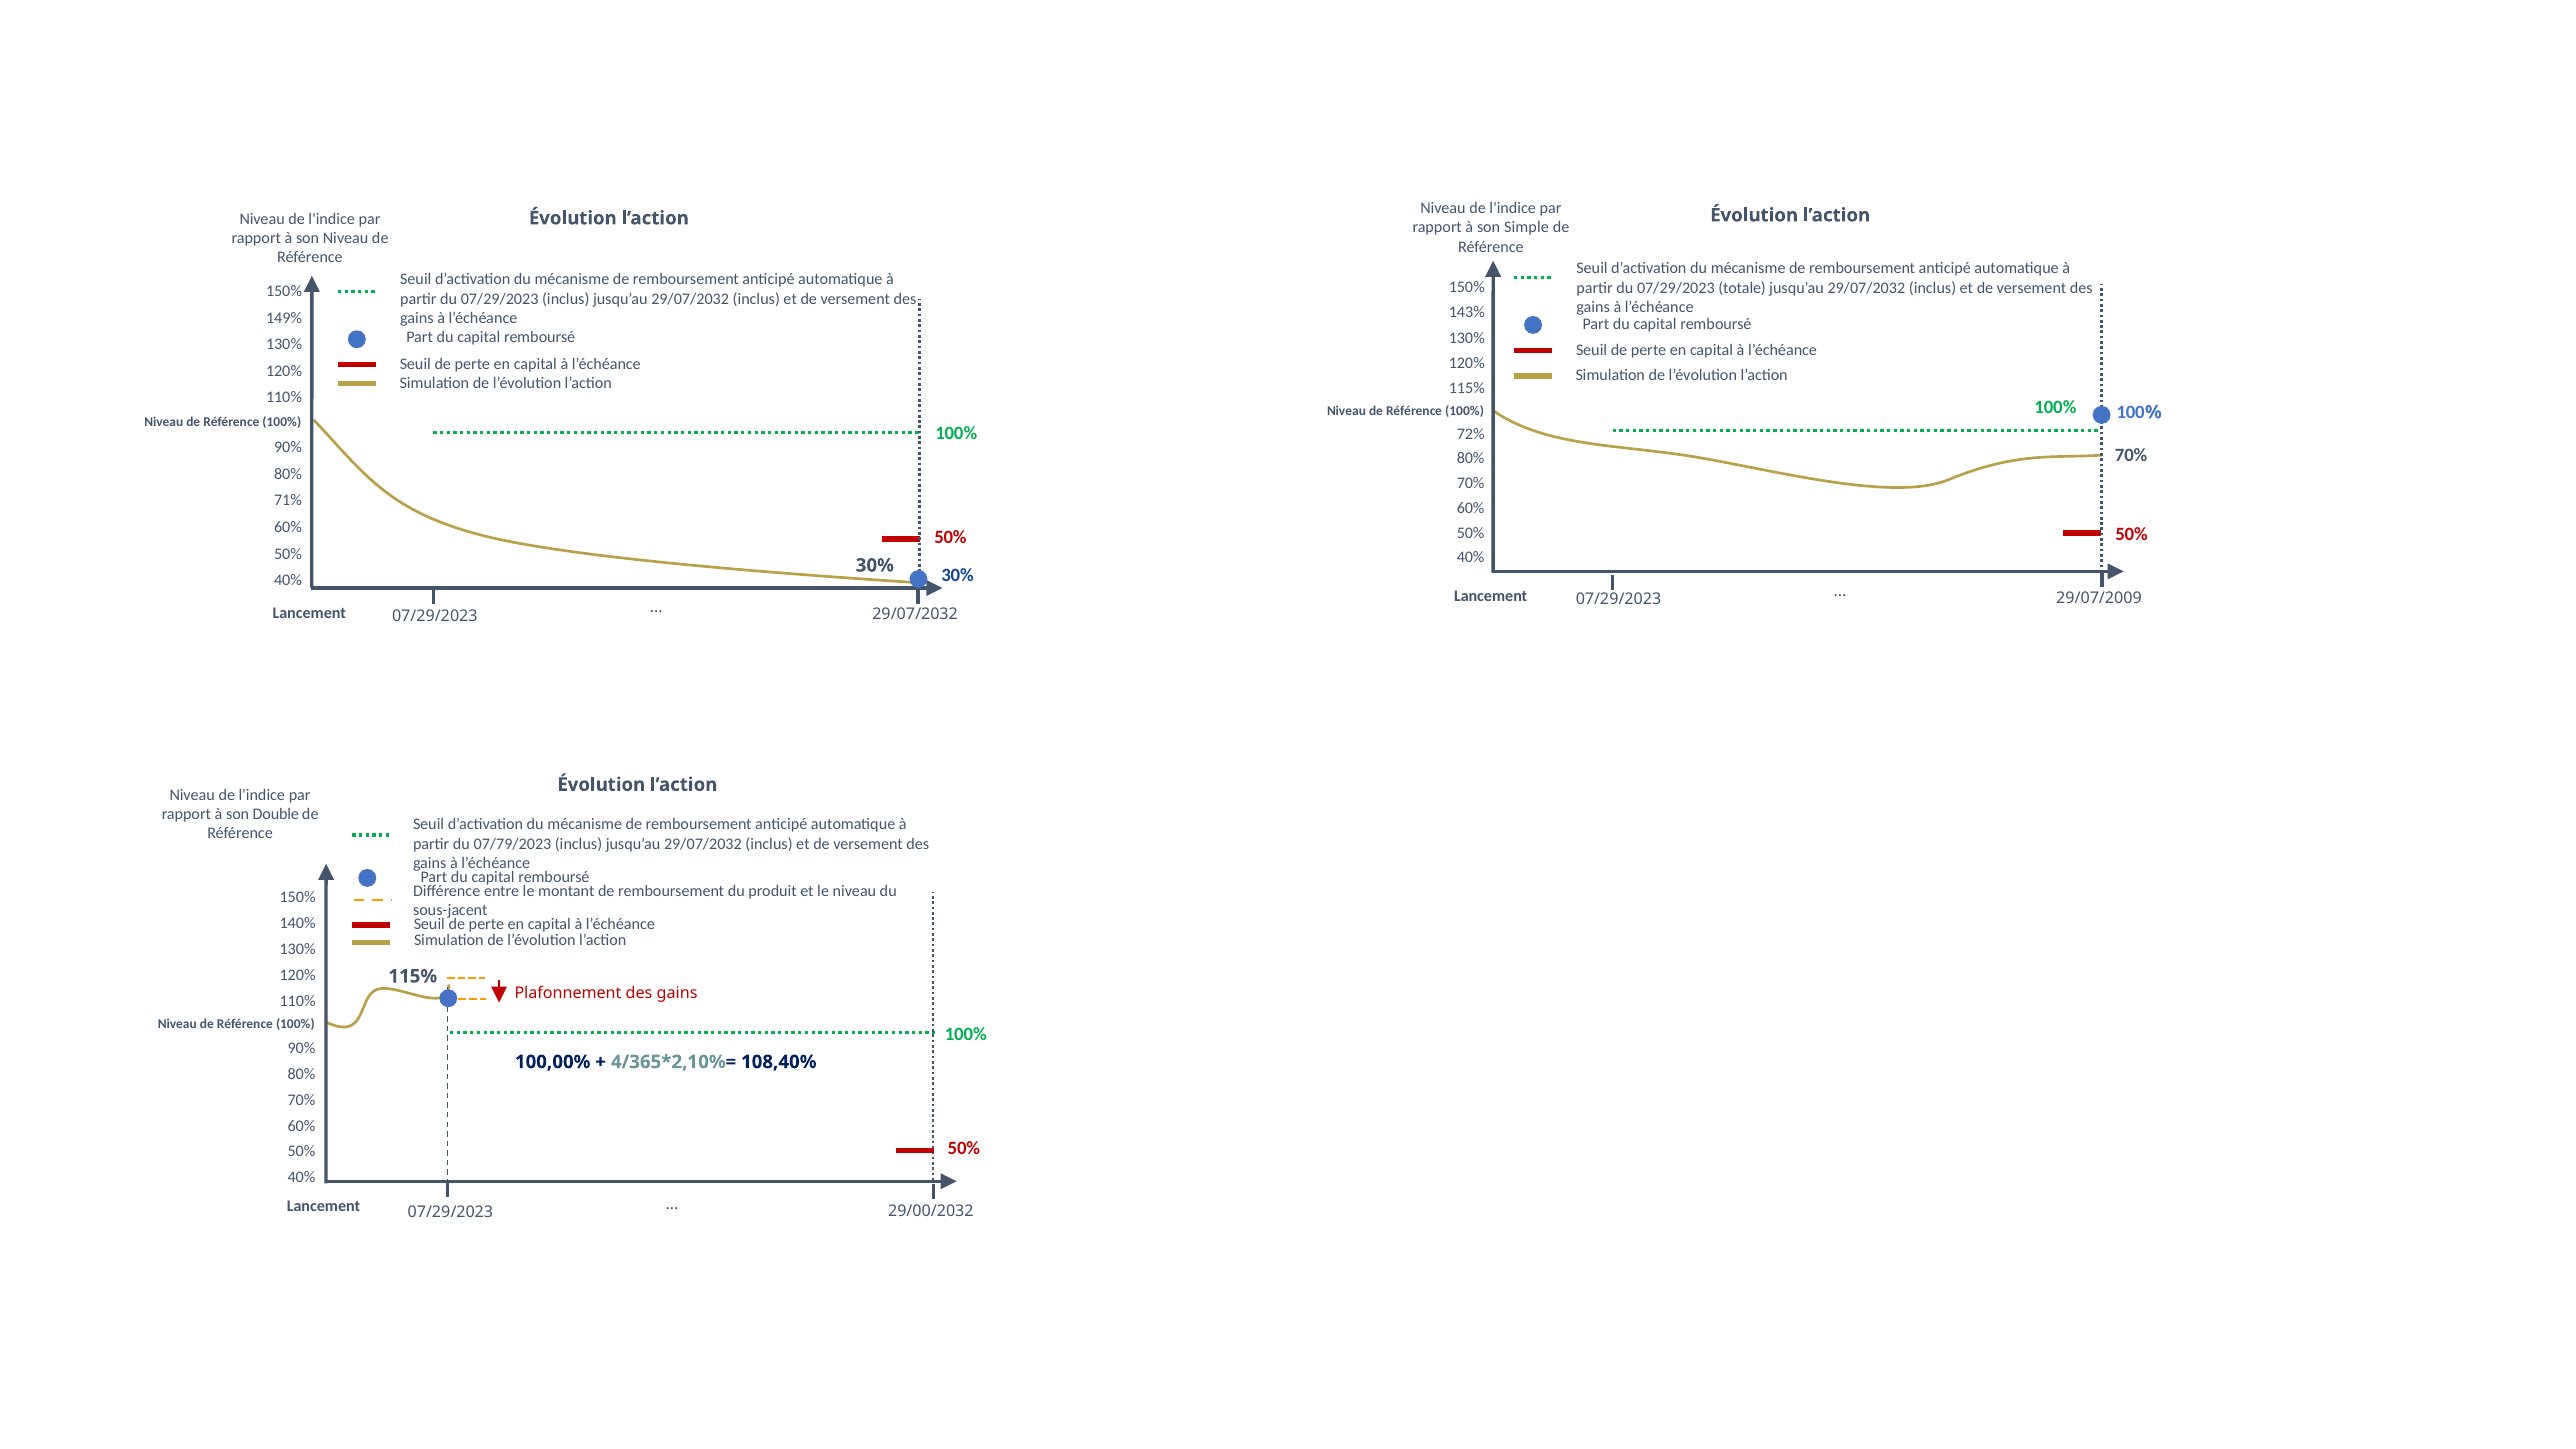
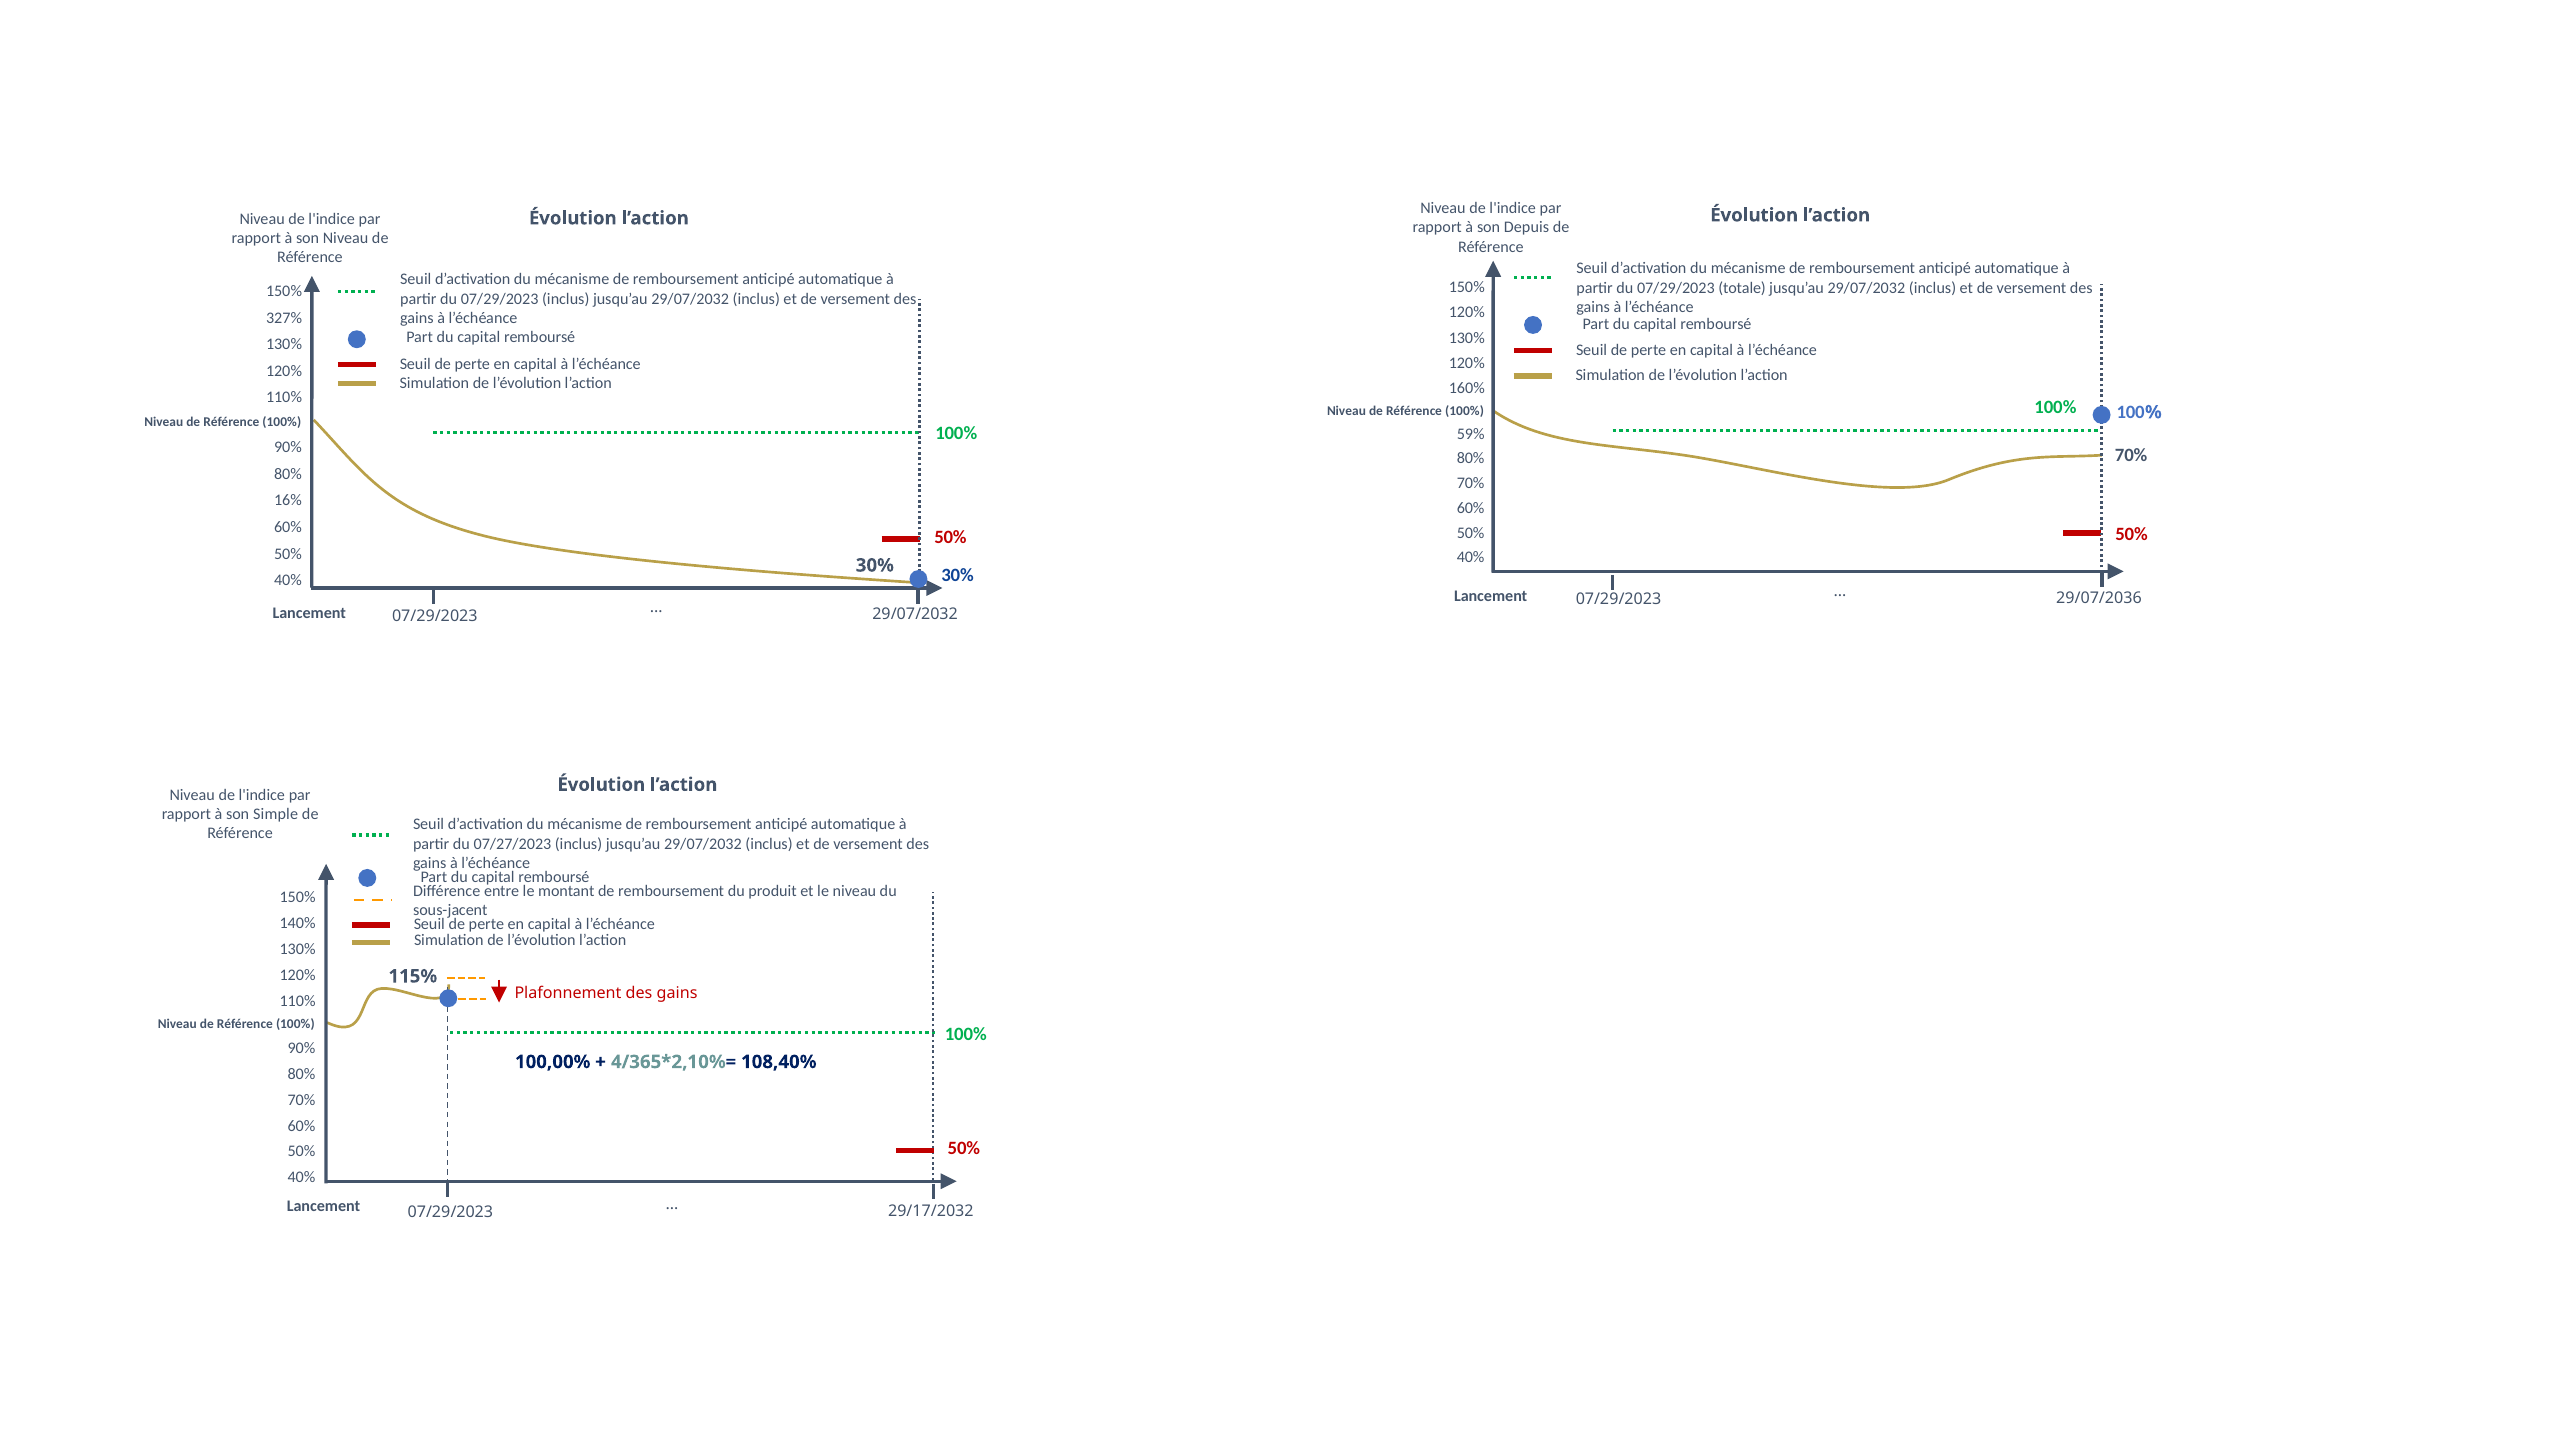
Simple: Simple -> Depuis
143% at (1467, 312): 143% -> 120%
149%: 149% -> 327%
115% at (1467, 388): 115% -> 160%
72%: 72% -> 59%
71%: 71% -> 16%
29/07/2009: 29/07/2009 -> 29/07/2036
Double: Double -> Simple
07/79/2023: 07/79/2023 -> 07/27/2023
29/00/2032: 29/00/2032 -> 29/17/2032
